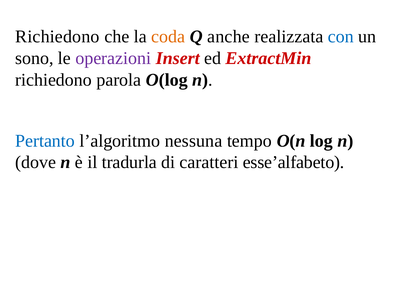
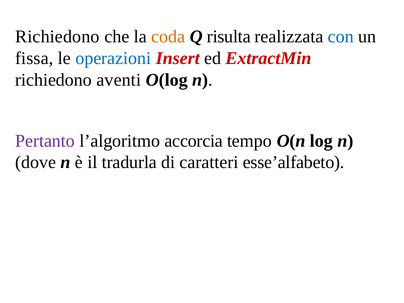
anche: anche -> risulta
sono: sono -> fissa
operazioni colour: purple -> blue
parola: parola -> aventi
Pertanto colour: blue -> purple
nessuna: nessuna -> accorcia
